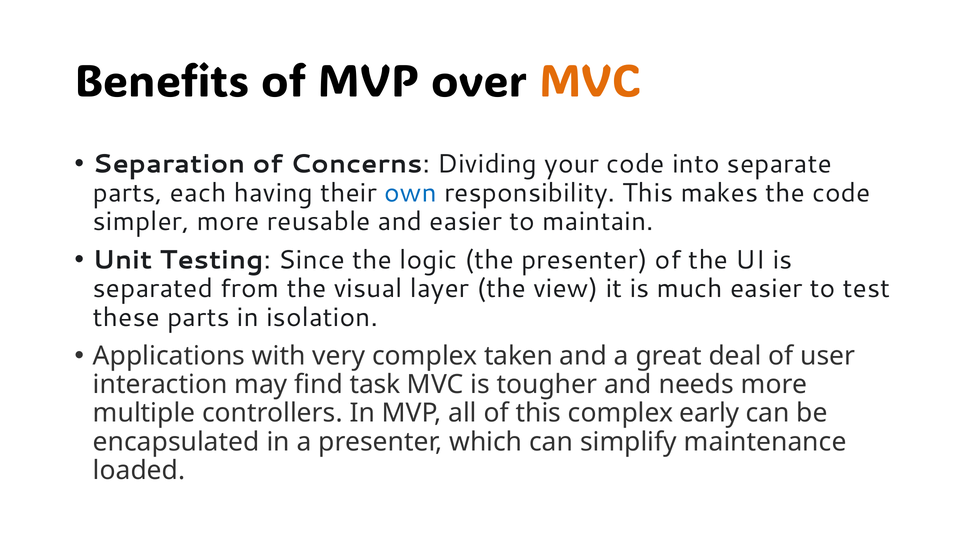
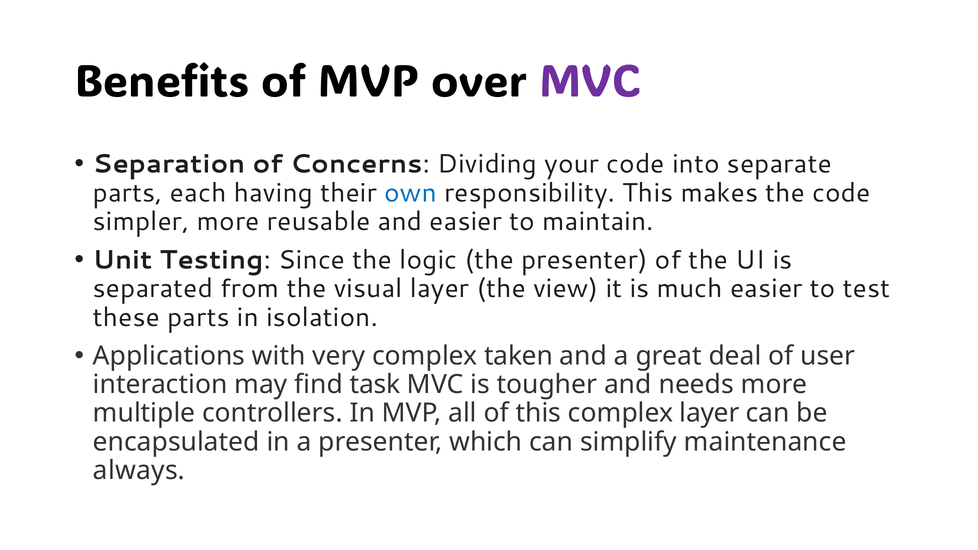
MVC at (590, 82) colour: orange -> purple
complex early: early -> layer
loaded: loaded -> always
